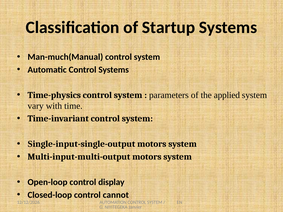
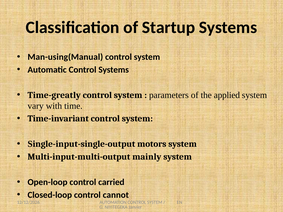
Man-much(Manual: Man-much(Manual -> Man-using(Manual
Time-physics: Time-physics -> Time-greatly
Multi-input-multi-output motors: motors -> mainly
display: display -> carried
